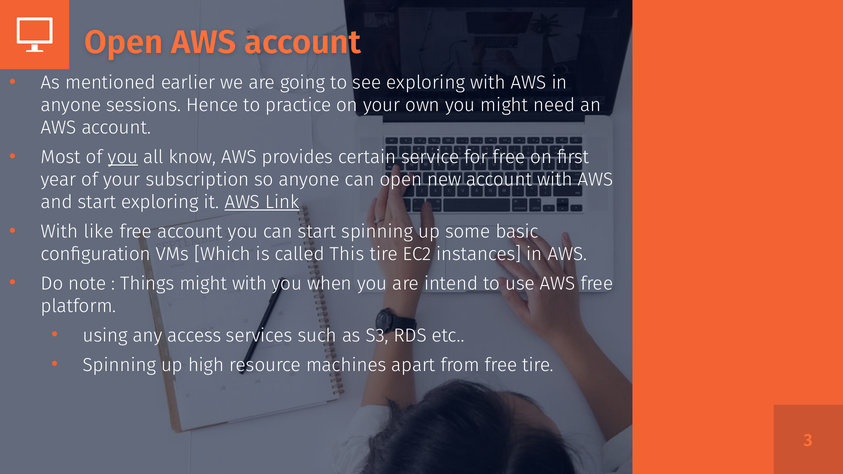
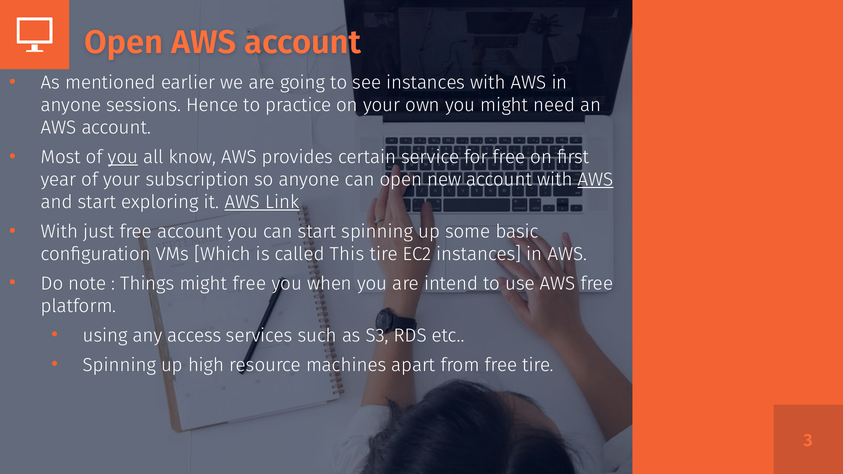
see exploring: exploring -> instances
AWS at (596, 180) underline: none -> present
like: like -> just
might with: with -> free
